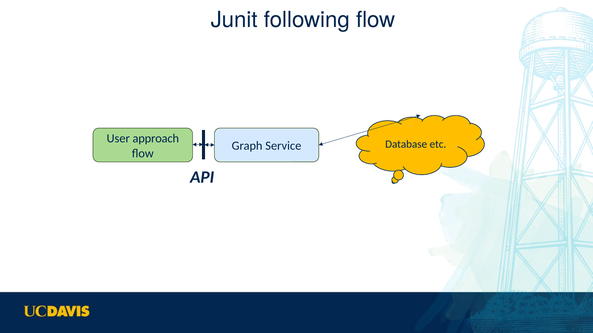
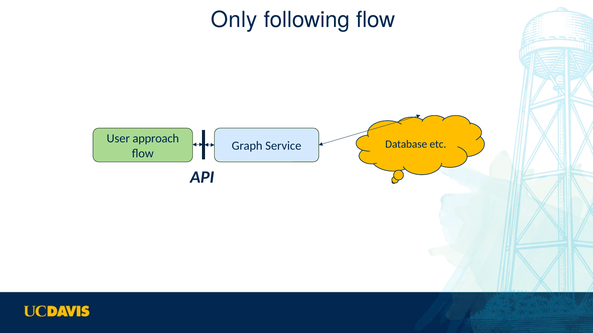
Junit: Junit -> Only
